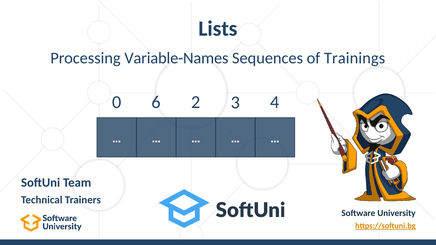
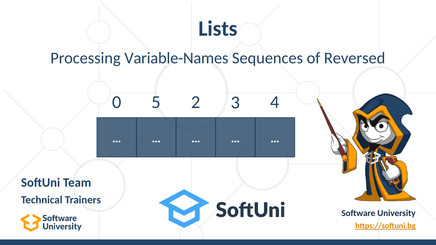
Trainings: Trainings -> Reversed
6: 6 -> 5
